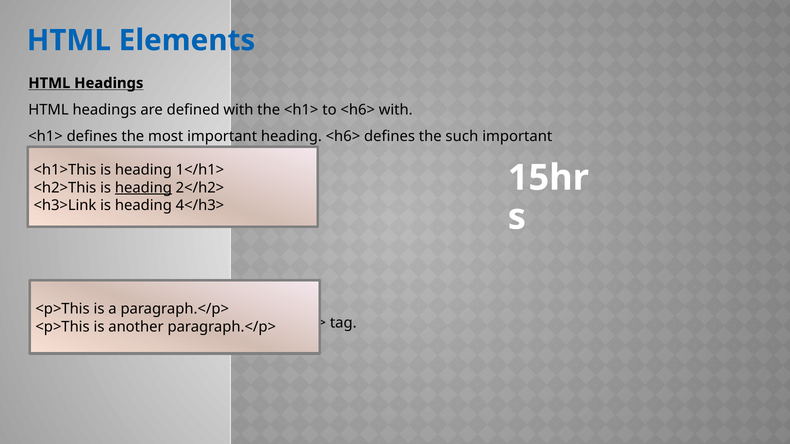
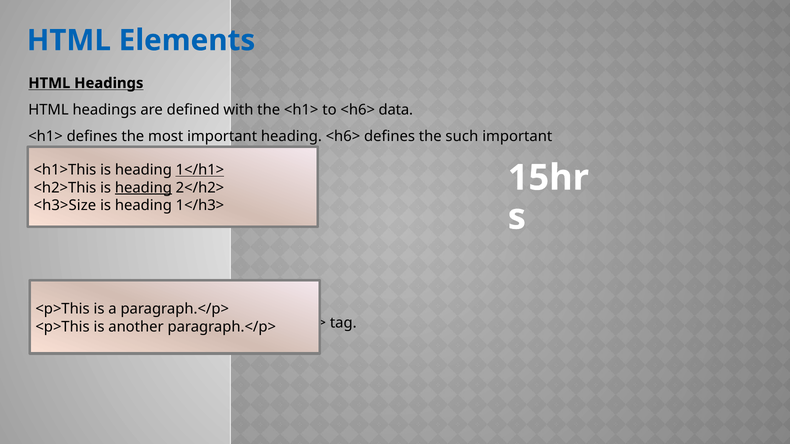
<h6> with: with -> data
1</h1> underline: none -> present
<h3>Link: <h3>Link -> <h3>Size
4</h3>: 4</h3> -> 1</h3>
